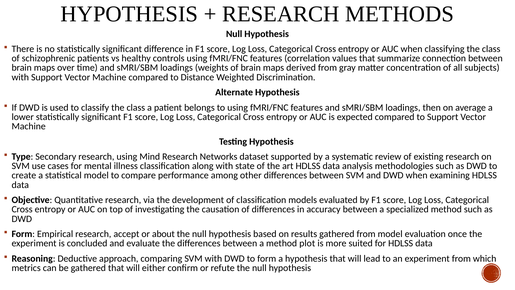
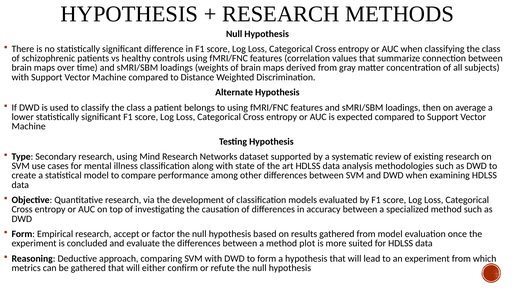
about: about -> factor
